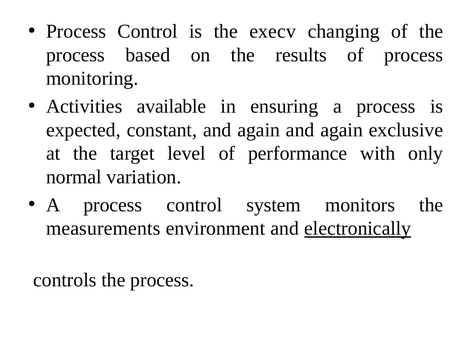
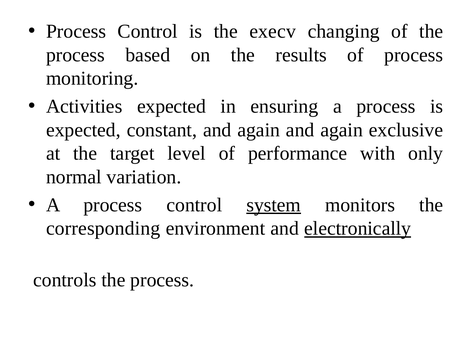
Activities available: available -> expected
system underline: none -> present
measurements: measurements -> corresponding
